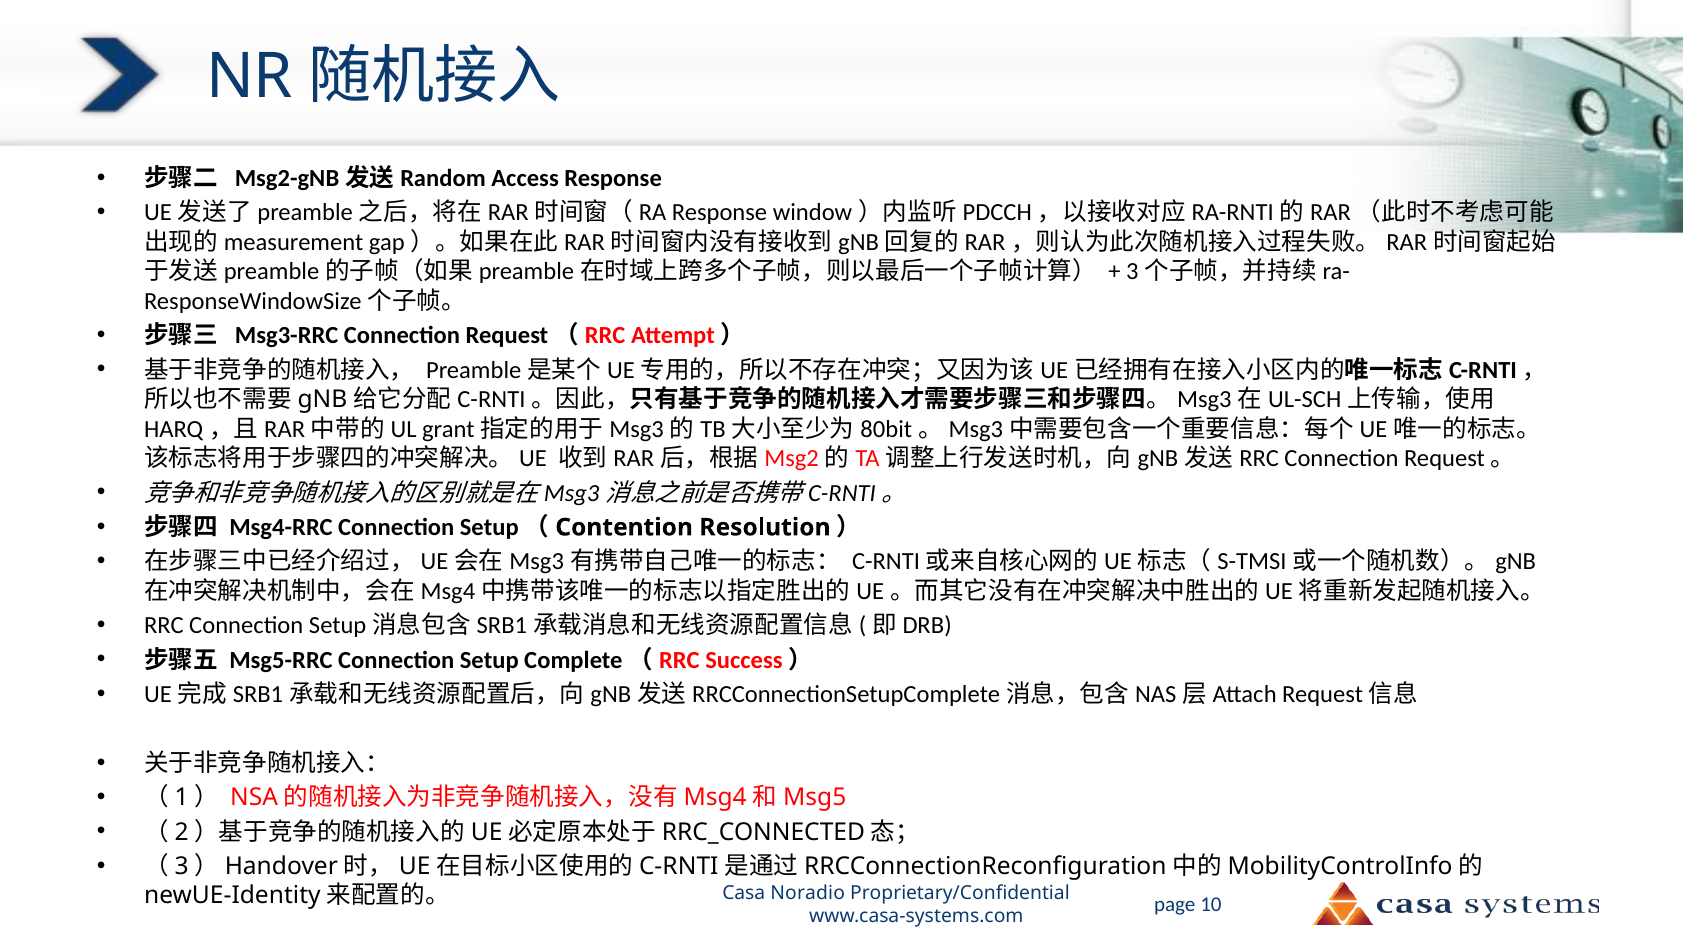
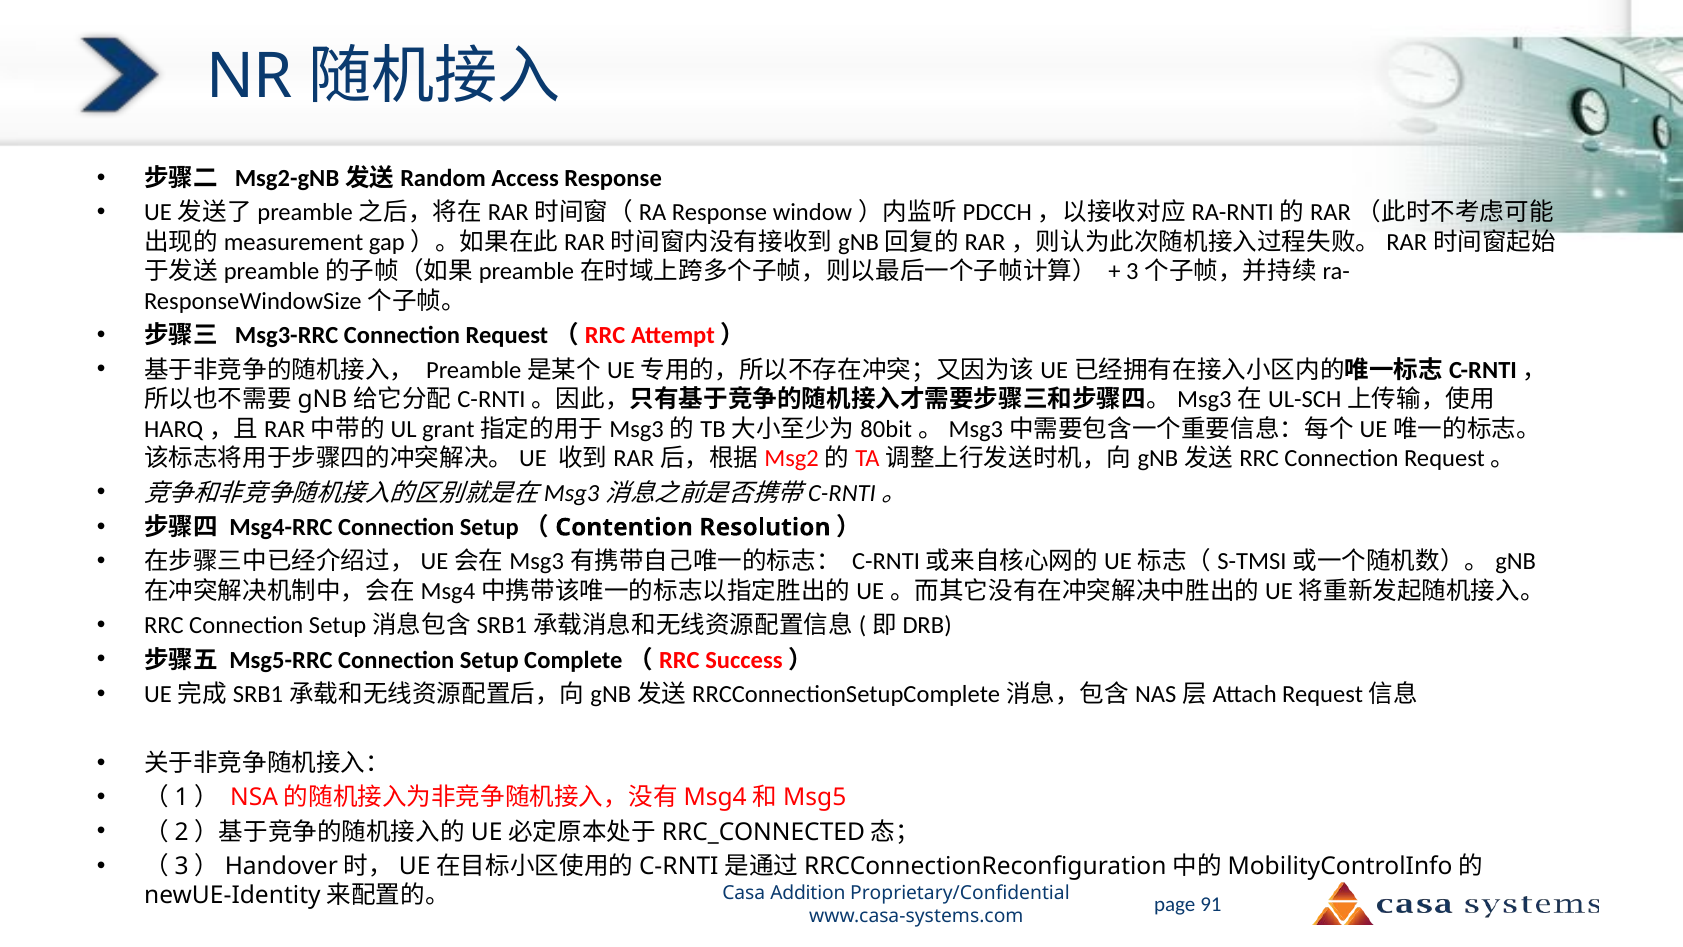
Noradio: Noradio -> Addition
10: 10 -> 91
